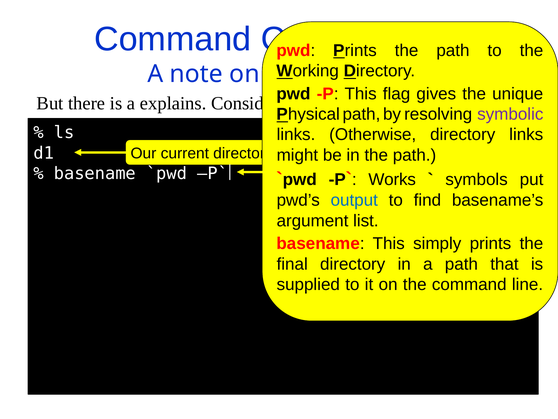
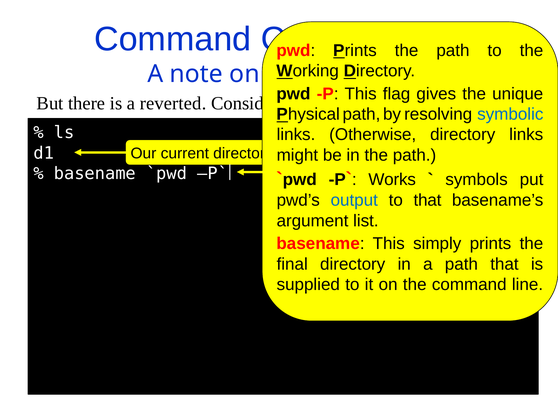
explains: explains -> reverted
symbolic colour: purple -> blue
to find: find -> that
